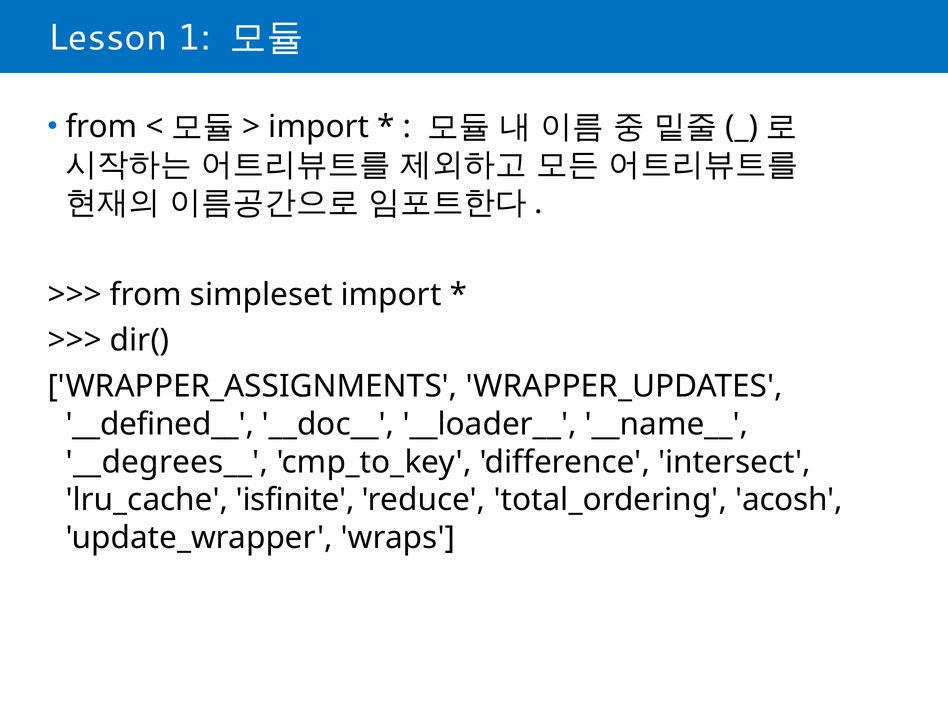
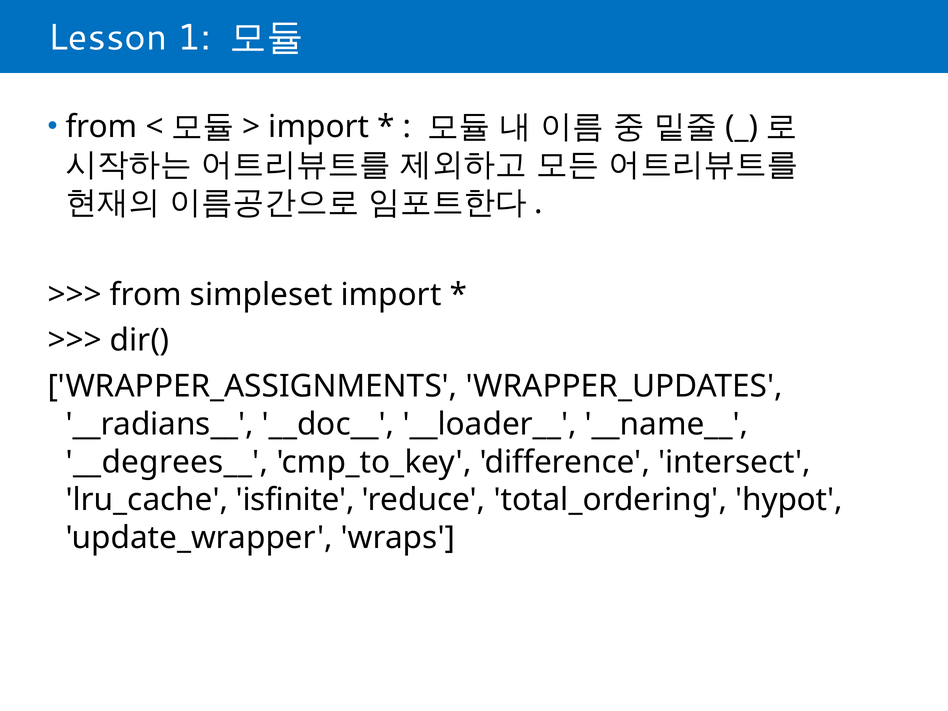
__defined__: __defined__ -> __radians__
acosh: acosh -> hypot
